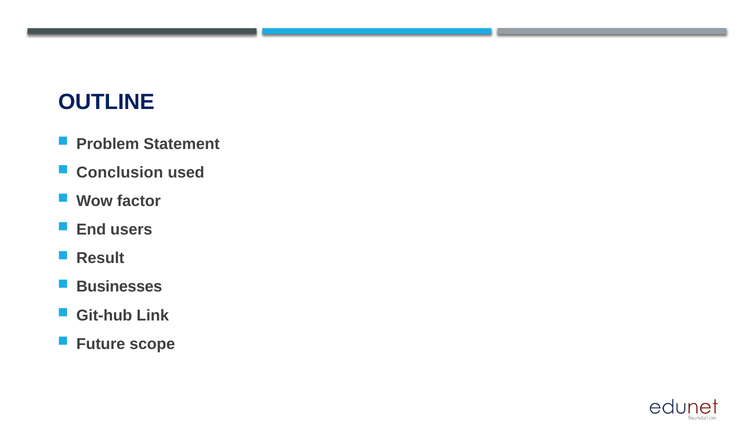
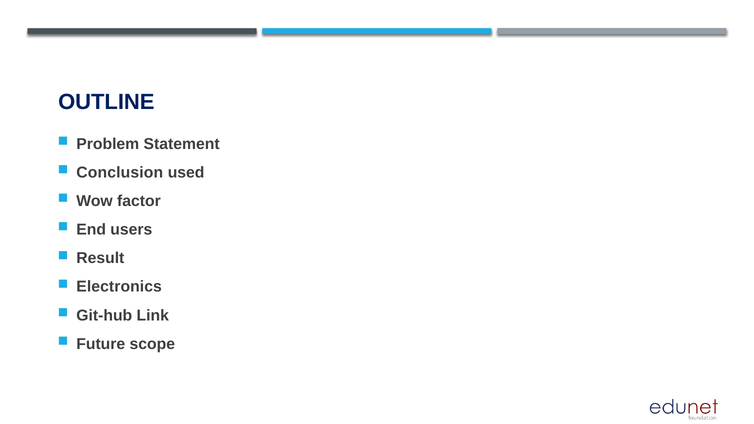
Businesses: Businesses -> Electronics
